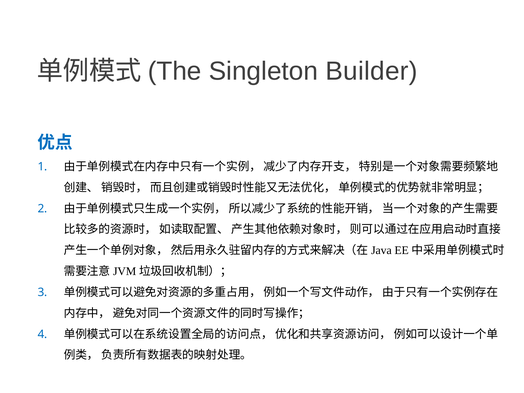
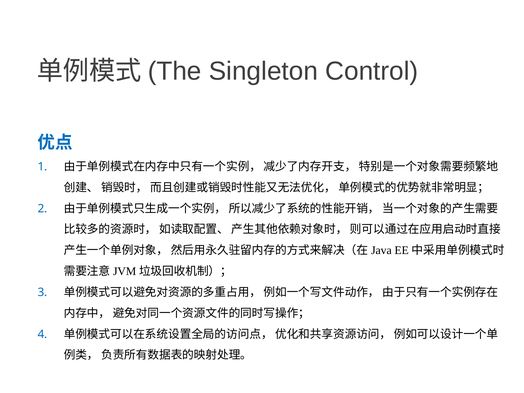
Builder: Builder -> Control
